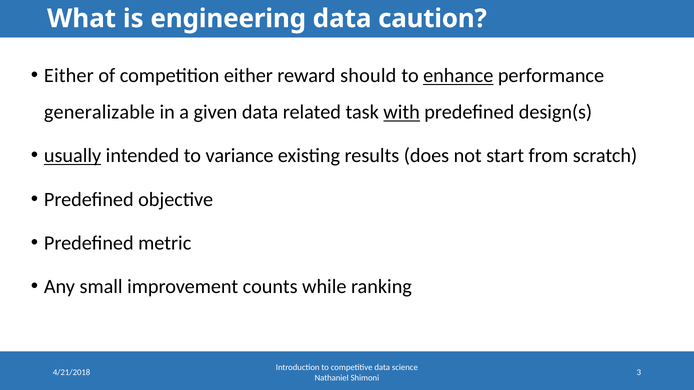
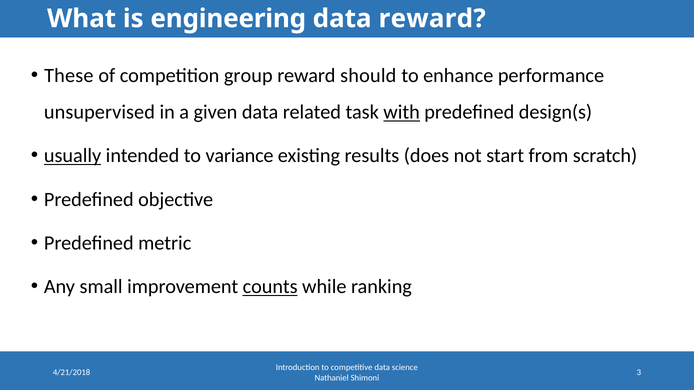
data caution: caution -> reward
Either at (69, 76): Either -> These
competition either: either -> group
enhance underline: present -> none
generalizable: generalizable -> unsupervised
counts underline: none -> present
